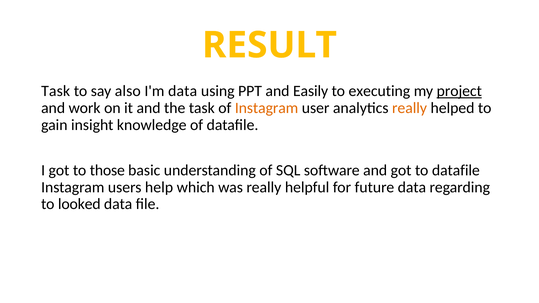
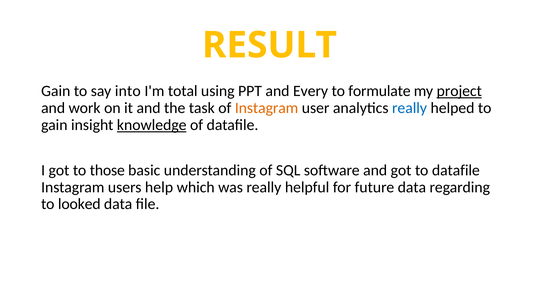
Task at (56, 91): Task -> Gain
also: also -> into
I'm data: data -> total
Easily: Easily -> Every
executing: executing -> formulate
really at (410, 108) colour: orange -> blue
knowledge underline: none -> present
